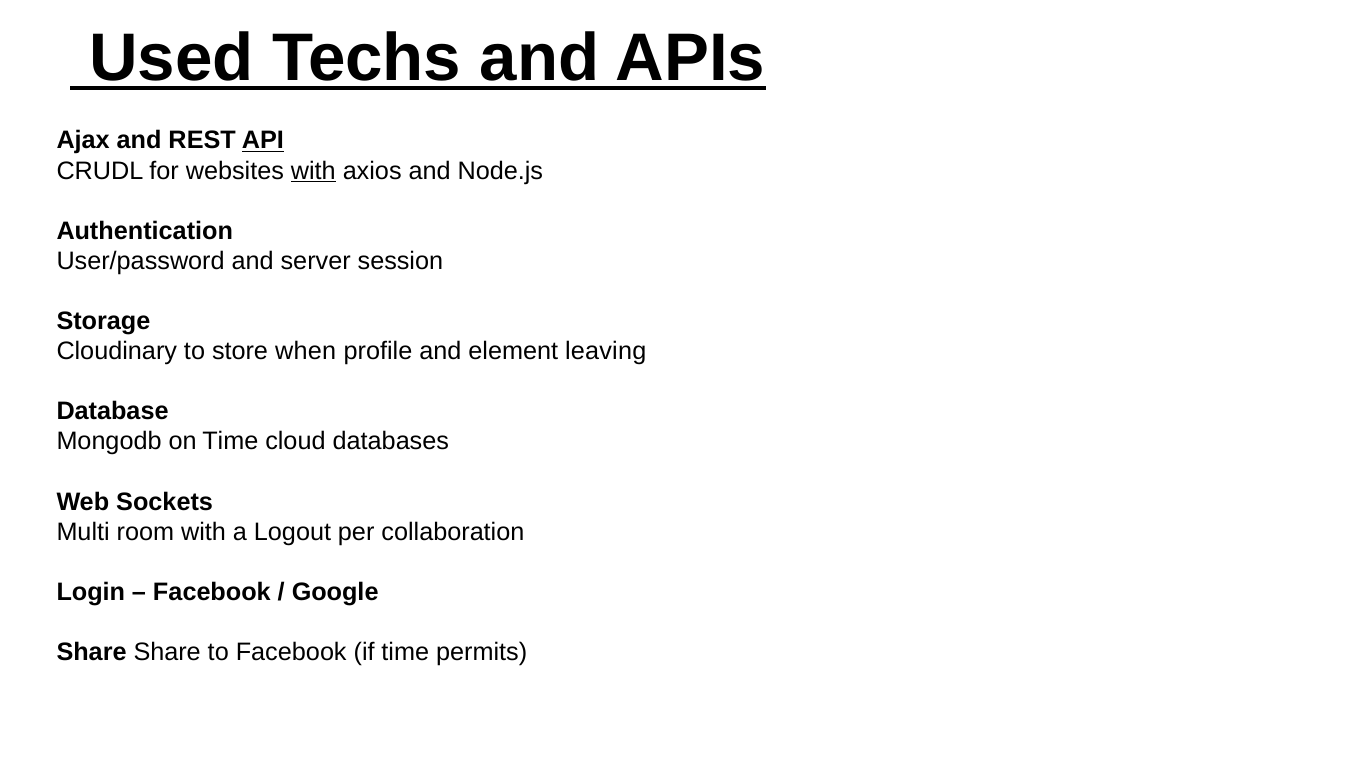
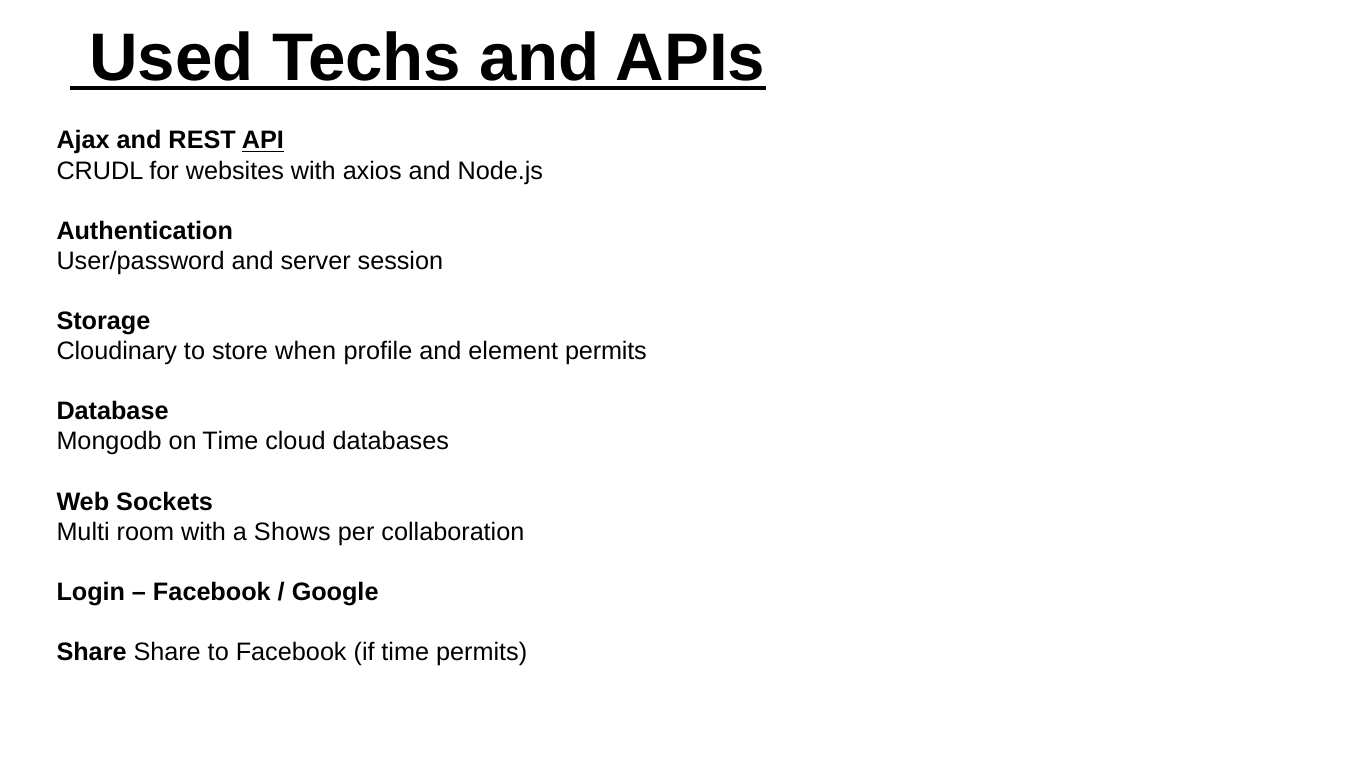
with at (313, 171) underline: present -> none
element leaving: leaving -> permits
Logout: Logout -> Shows
